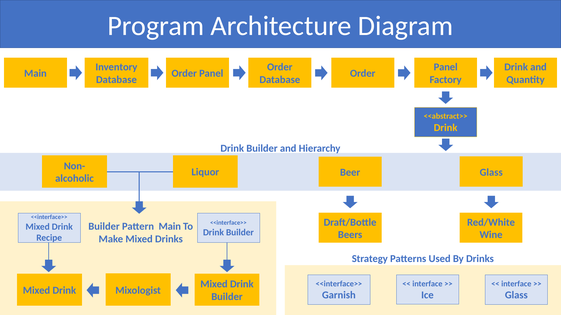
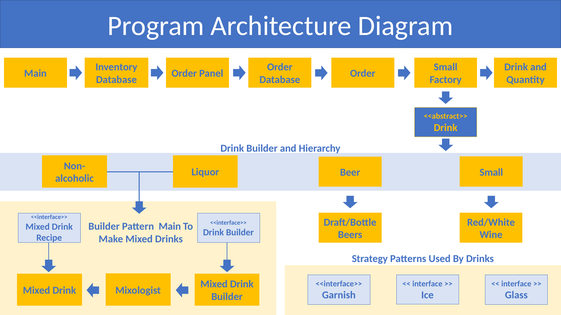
Panel at (446, 67): Panel -> Small
Glass at (491, 173): Glass -> Small
